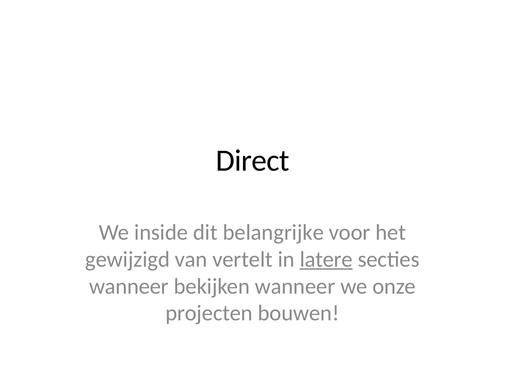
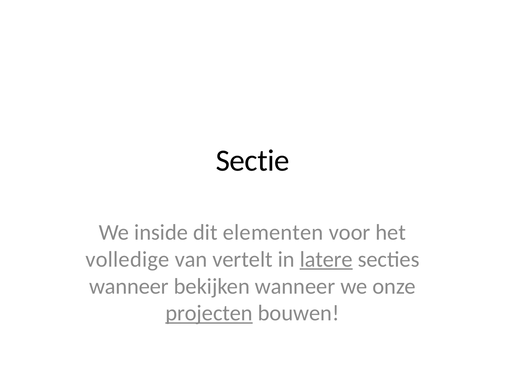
Direct: Direct -> Sectie
belangrijke: belangrijke -> elementen
gewijzigd: gewijzigd -> volledige
projecten underline: none -> present
